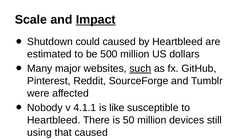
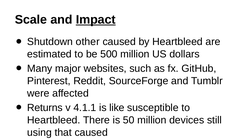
could: could -> other
such underline: present -> none
Nobody: Nobody -> Returns
